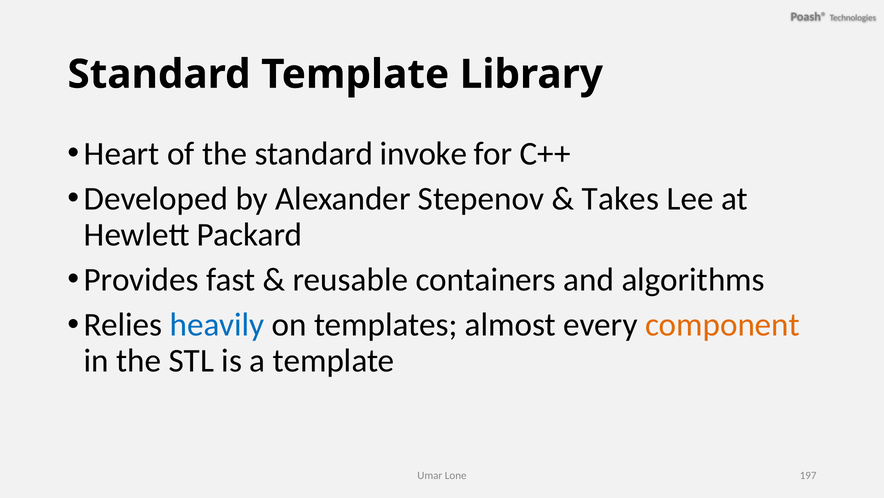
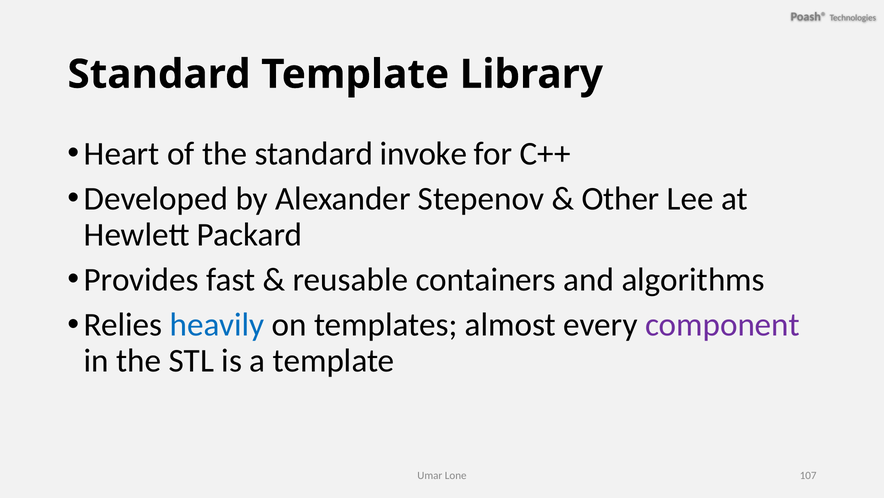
Takes: Takes -> Other
component colour: orange -> purple
197: 197 -> 107
